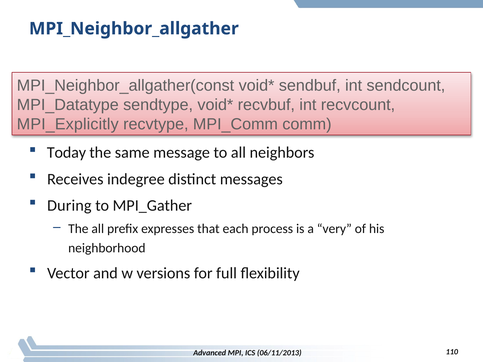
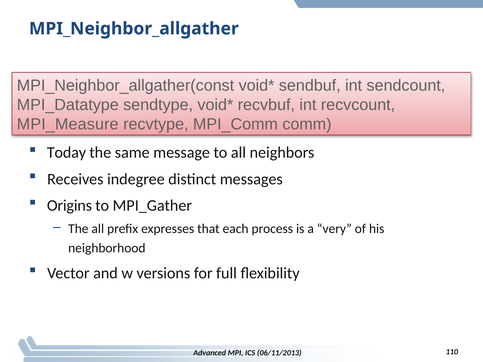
MPI_Explicitly: MPI_Explicitly -> MPI_Measure
During: During -> Origins
